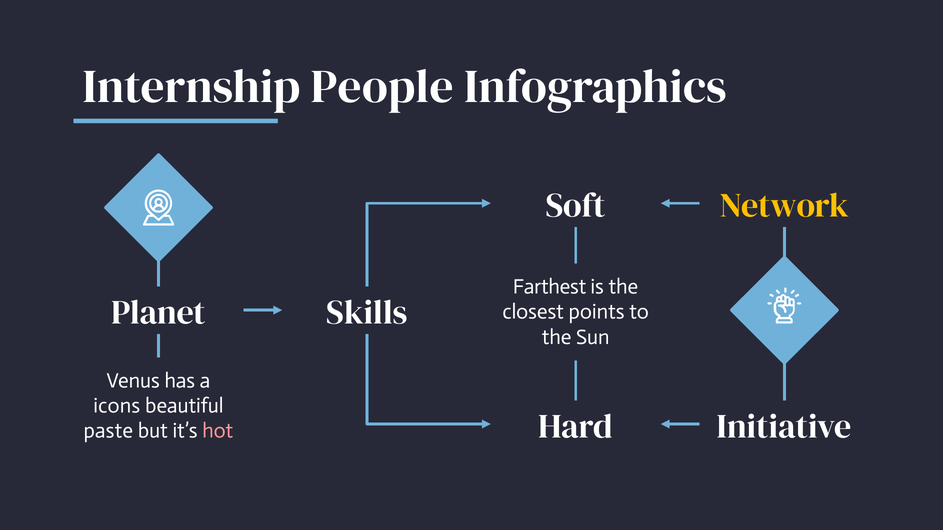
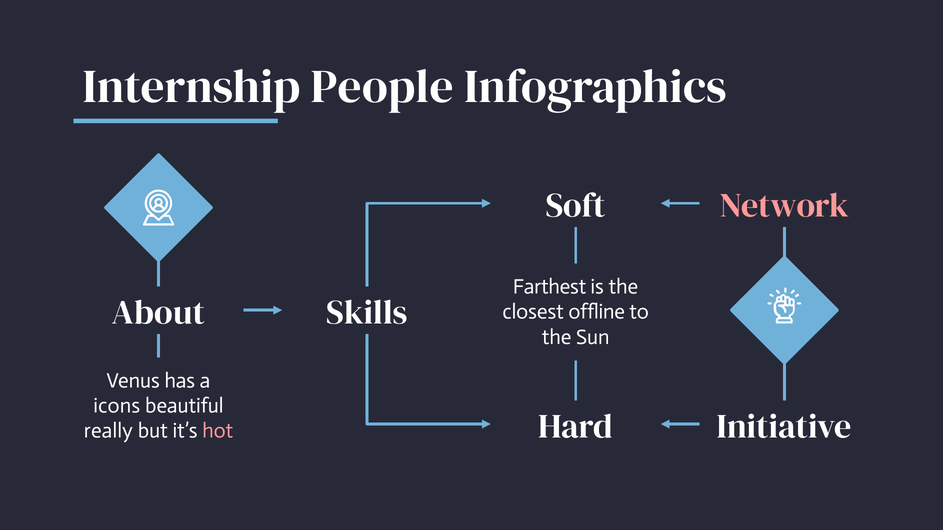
Network colour: yellow -> pink
Planet: Planet -> About
points: points -> offline
paste: paste -> really
